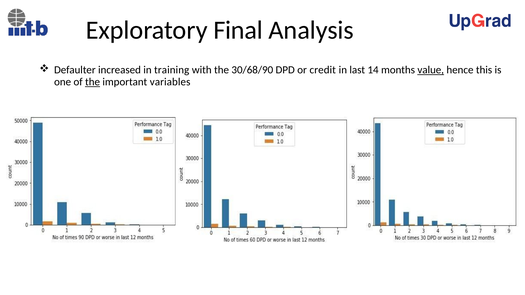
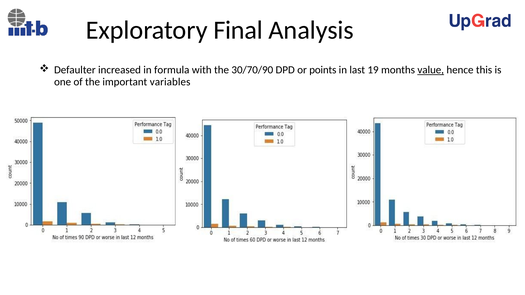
training: training -> formula
30/68/90: 30/68/90 -> 30/70/90
credit: credit -> points
14: 14 -> 19
the at (93, 82) underline: present -> none
